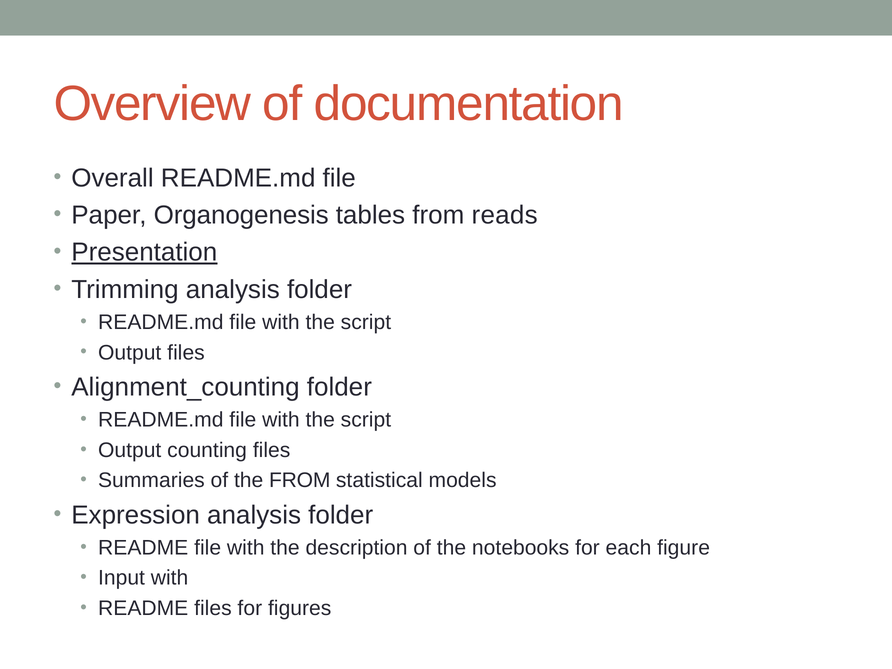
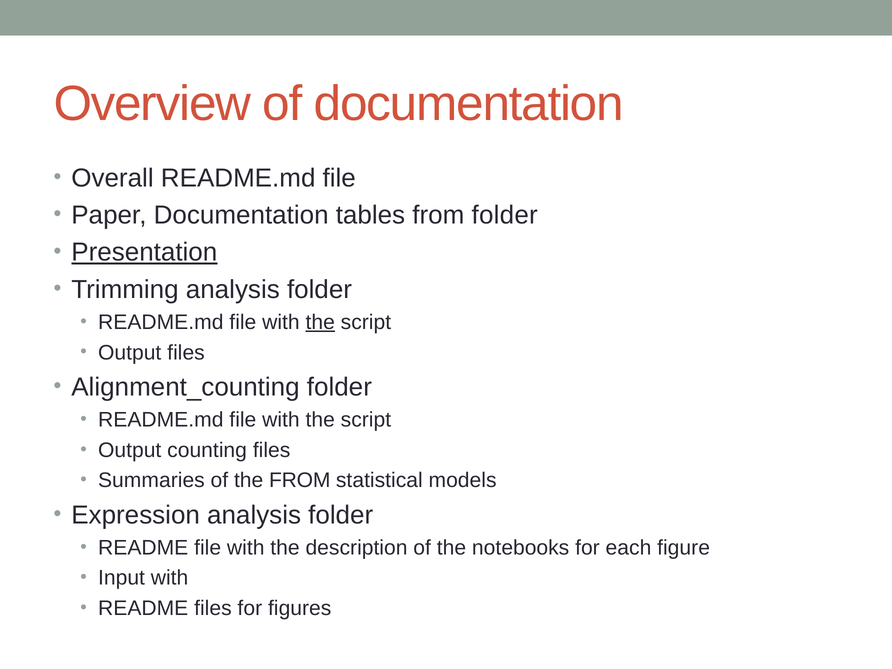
Paper Organogenesis: Organogenesis -> Documentation
from reads: reads -> folder
the at (320, 322) underline: none -> present
